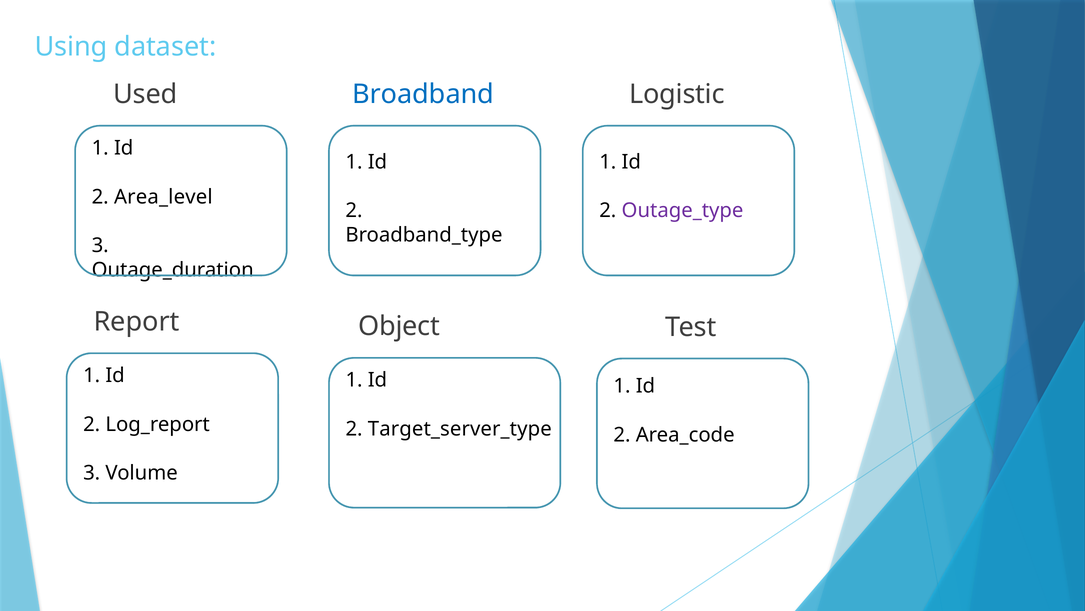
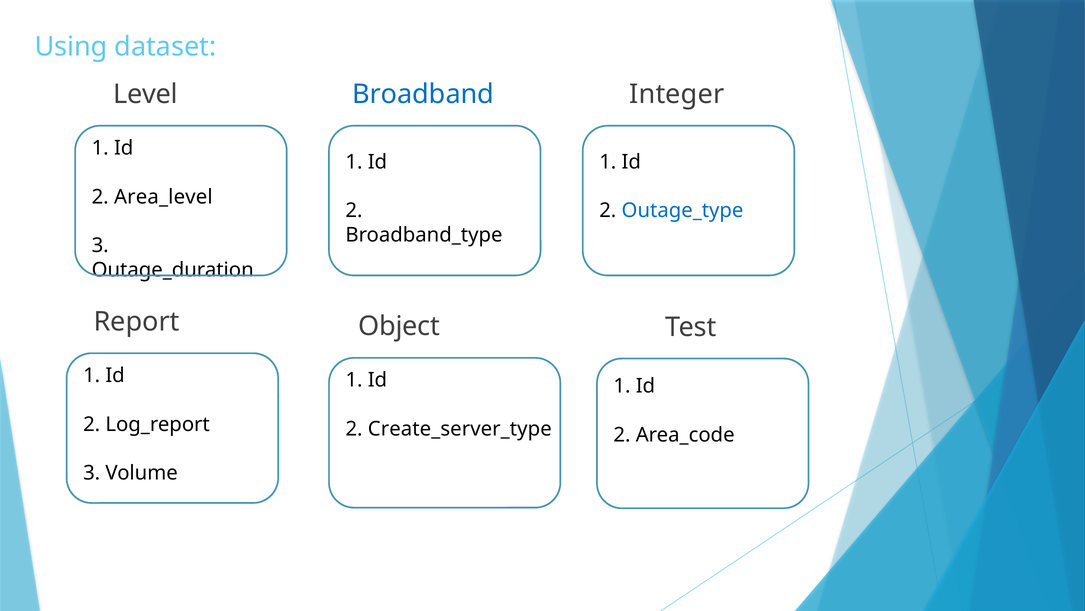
Used: Used -> Level
Logistic: Logistic -> Integer
Outage_type colour: purple -> blue
Target_server_type: Target_server_type -> Create_server_type
